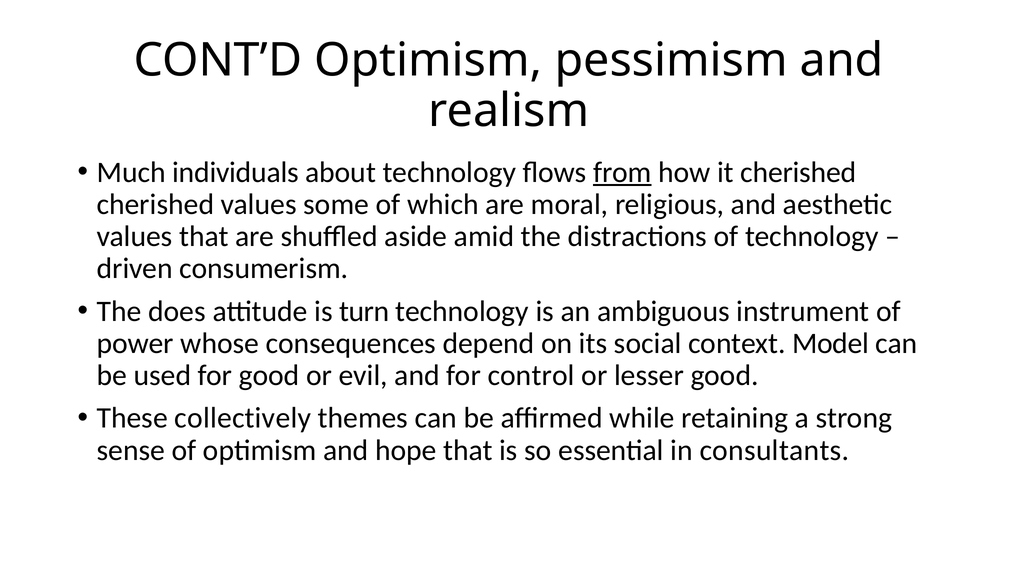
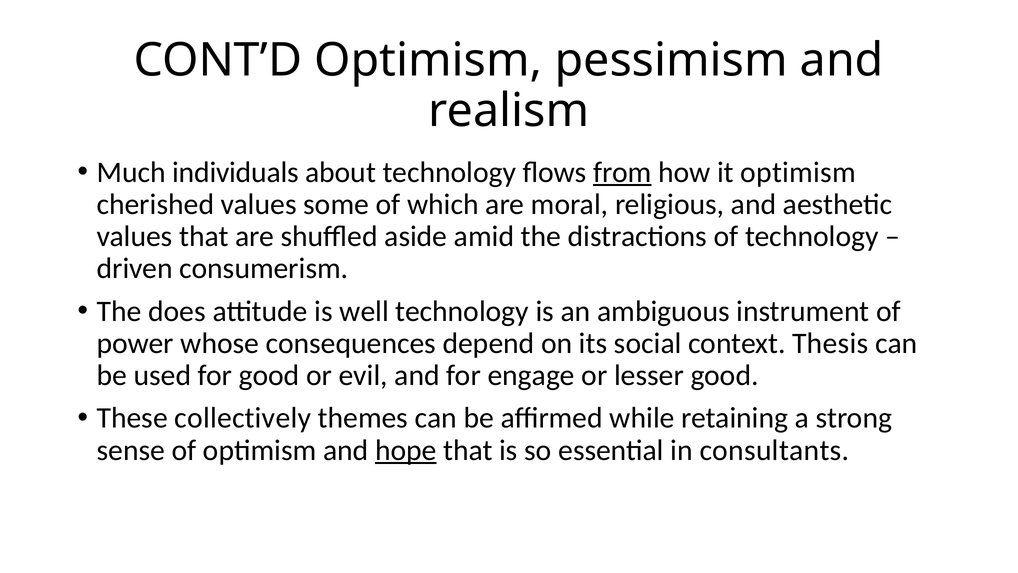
it cherished: cherished -> optimism
turn: turn -> well
Model: Model -> Thesis
control: control -> engage
hope underline: none -> present
